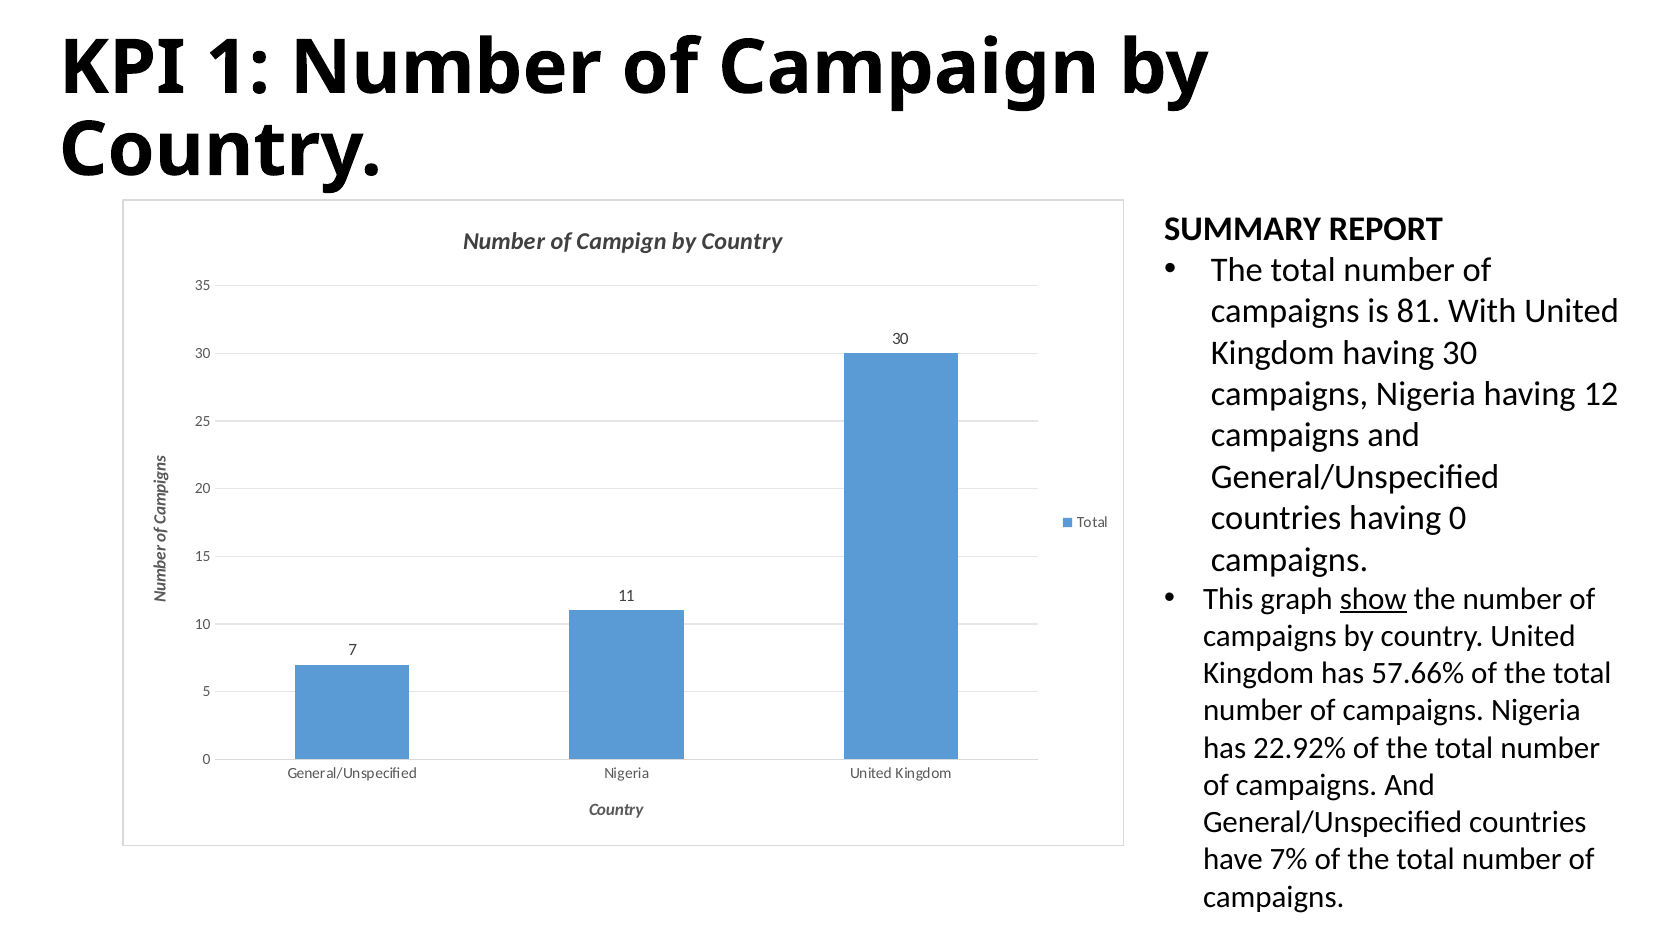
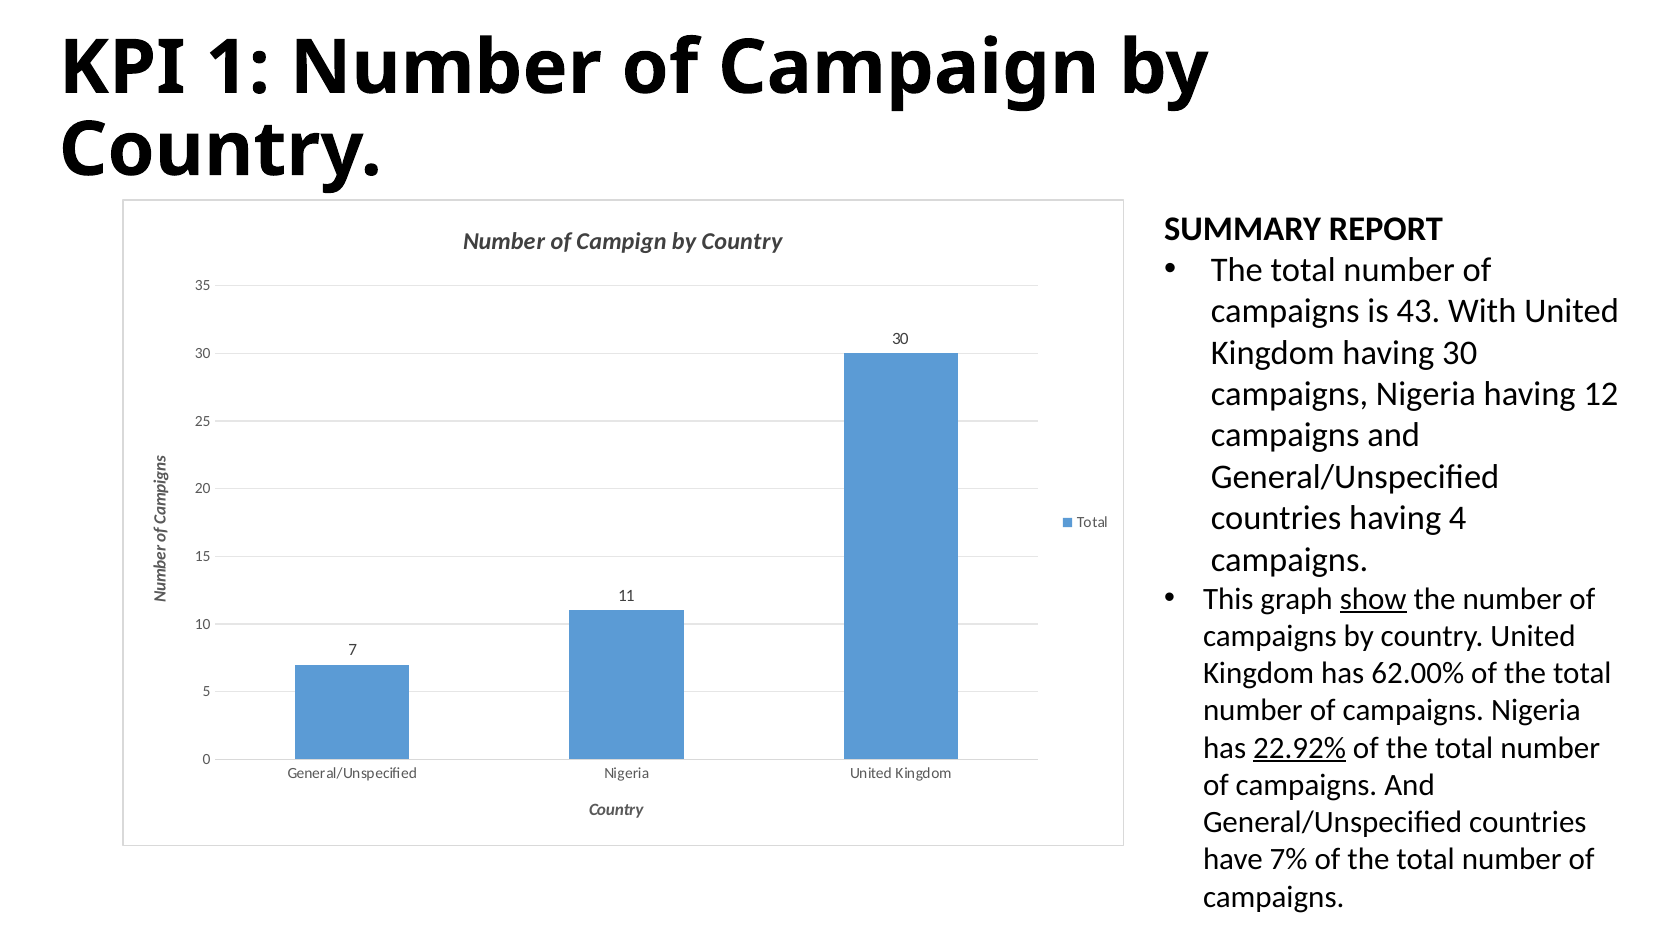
81: 81 -> 43
having 0: 0 -> 4
57.66%: 57.66% -> 62.00%
22.92% underline: none -> present
